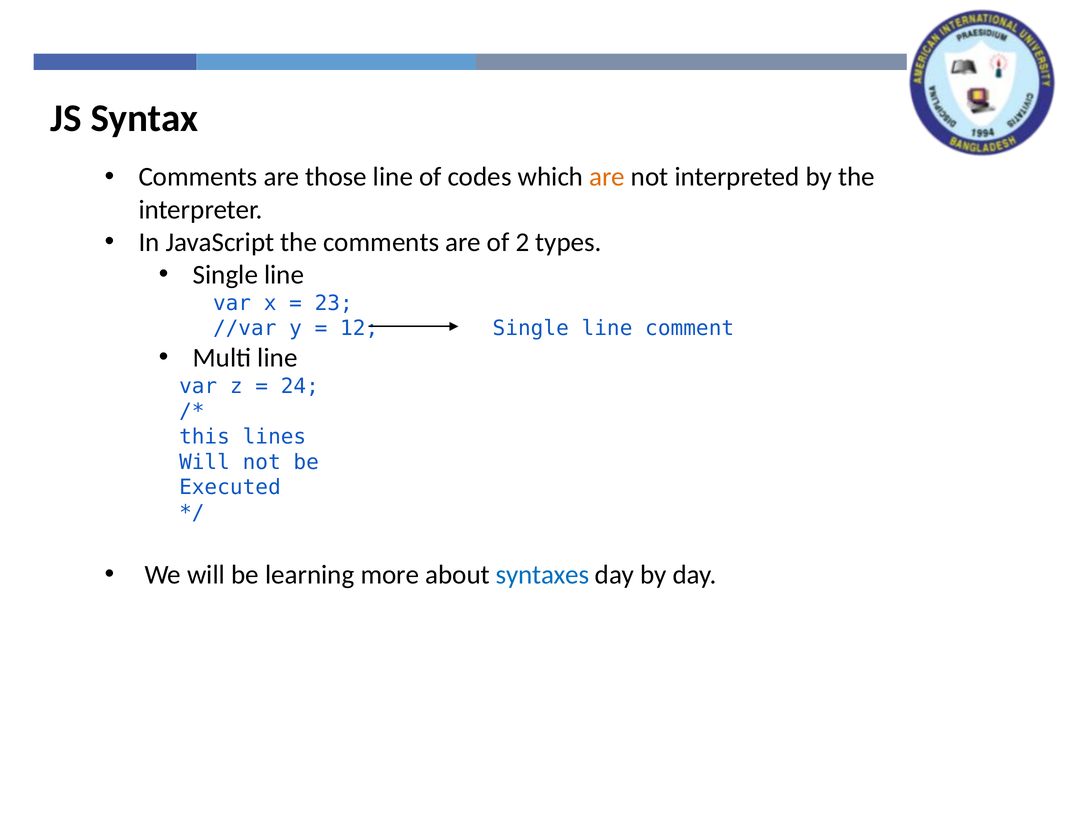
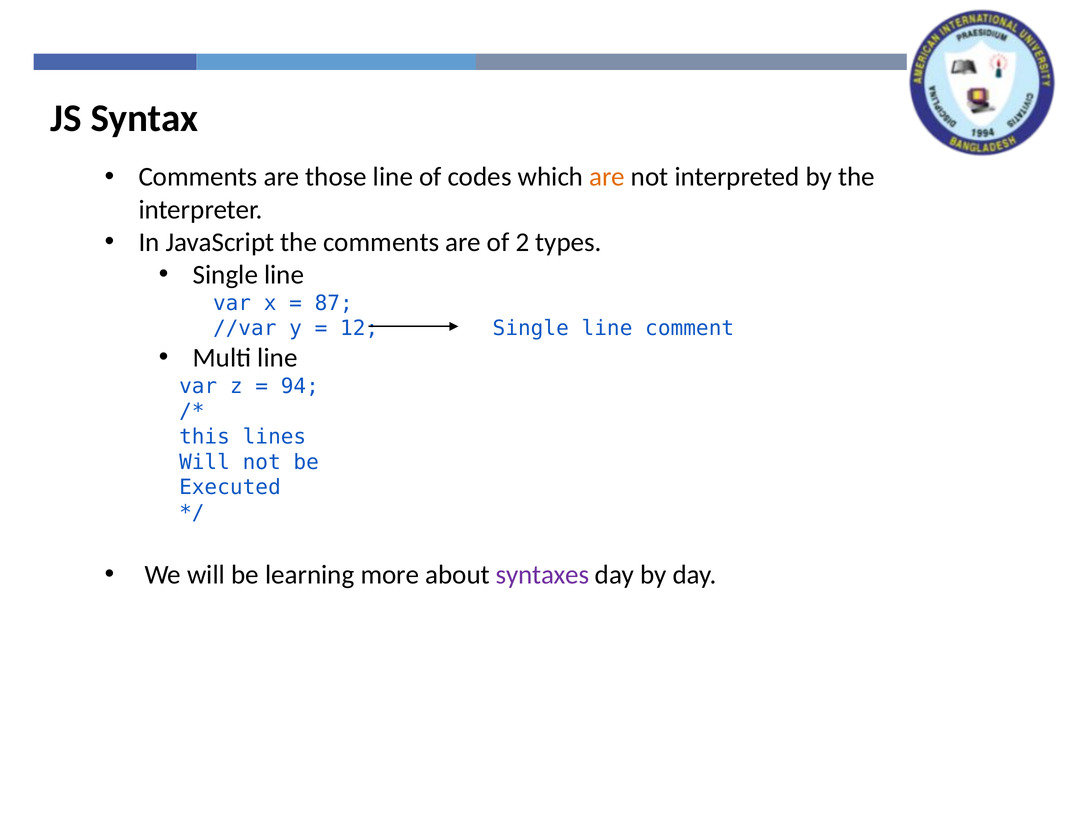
23: 23 -> 87
24: 24 -> 94
syntaxes colour: blue -> purple
